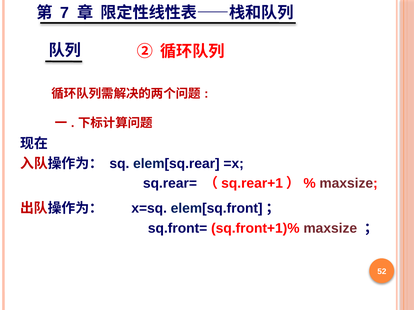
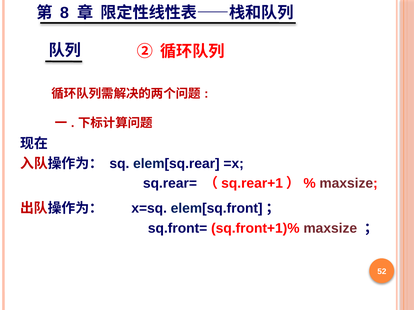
7: 7 -> 8
